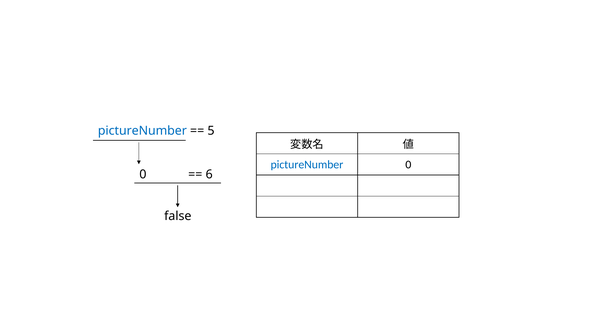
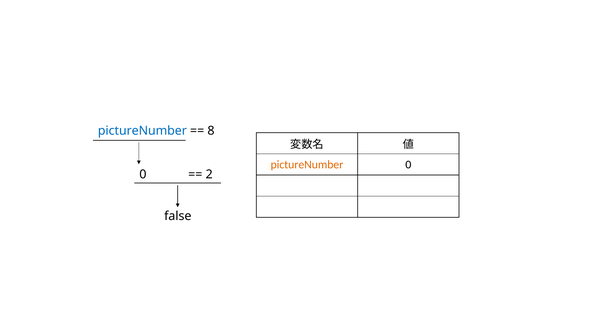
5: 5 -> 8
pictureNumber at (307, 164) colour: blue -> orange
6: 6 -> 2
